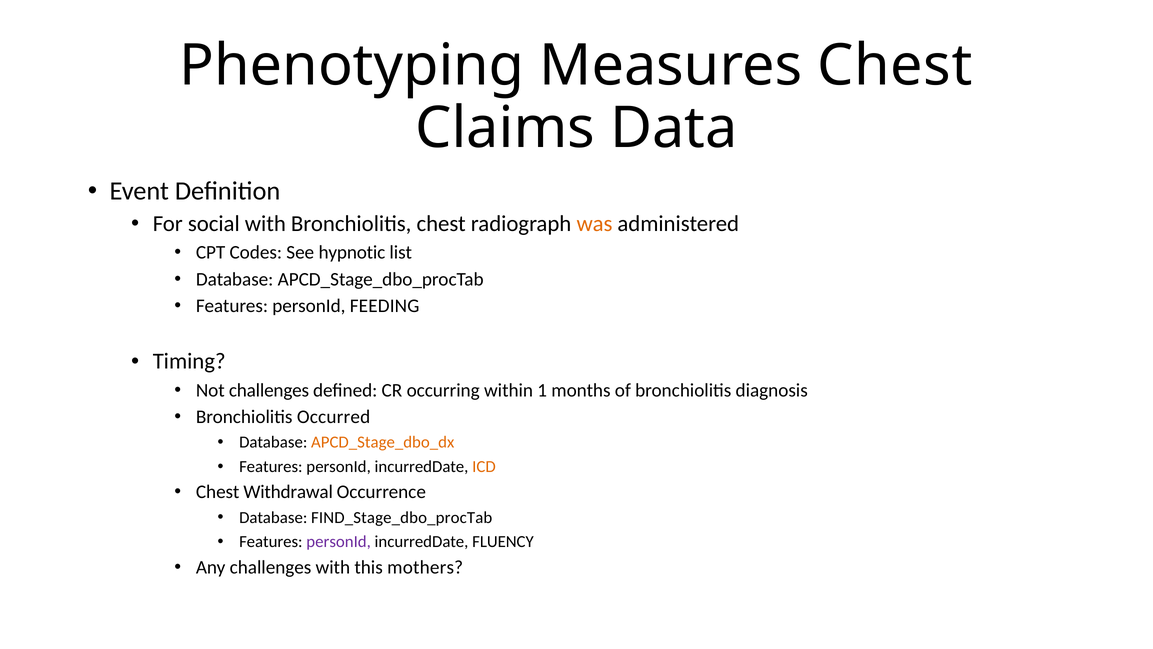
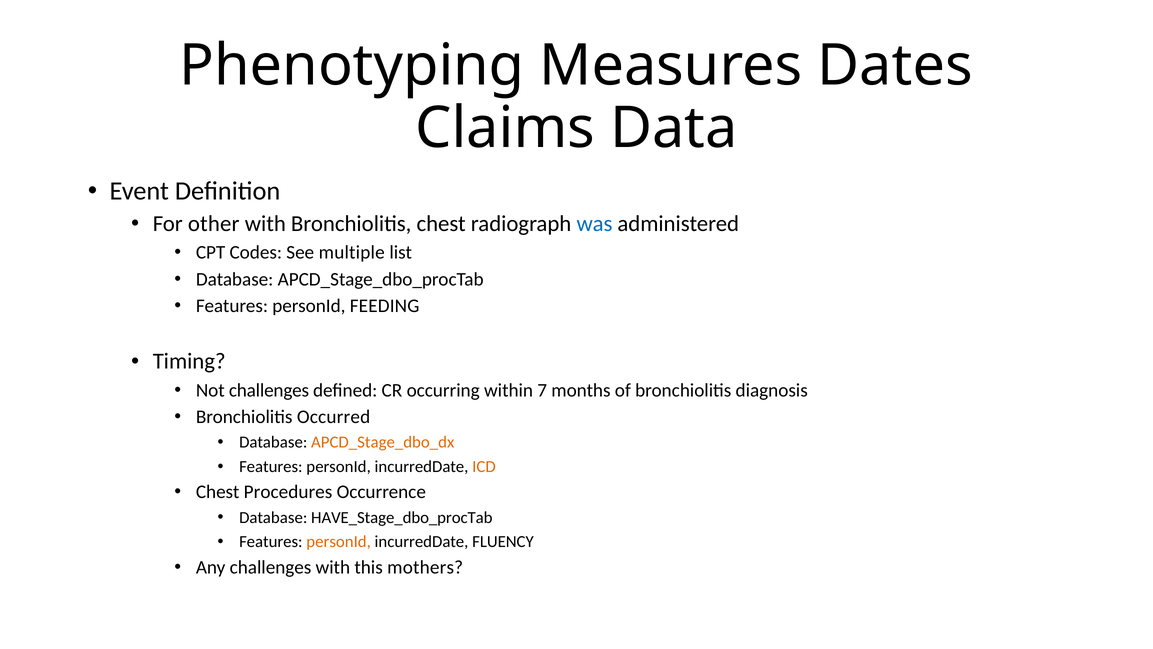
Measures Chest: Chest -> Dates
social: social -> other
was colour: orange -> blue
hypnotic: hypnotic -> multiple
1: 1 -> 7
Withdrawal: Withdrawal -> Procedures
FIND_Stage_dbo_procTab: FIND_Stage_dbo_procTab -> HAVE_Stage_dbo_procTab
personId at (339, 541) colour: purple -> orange
